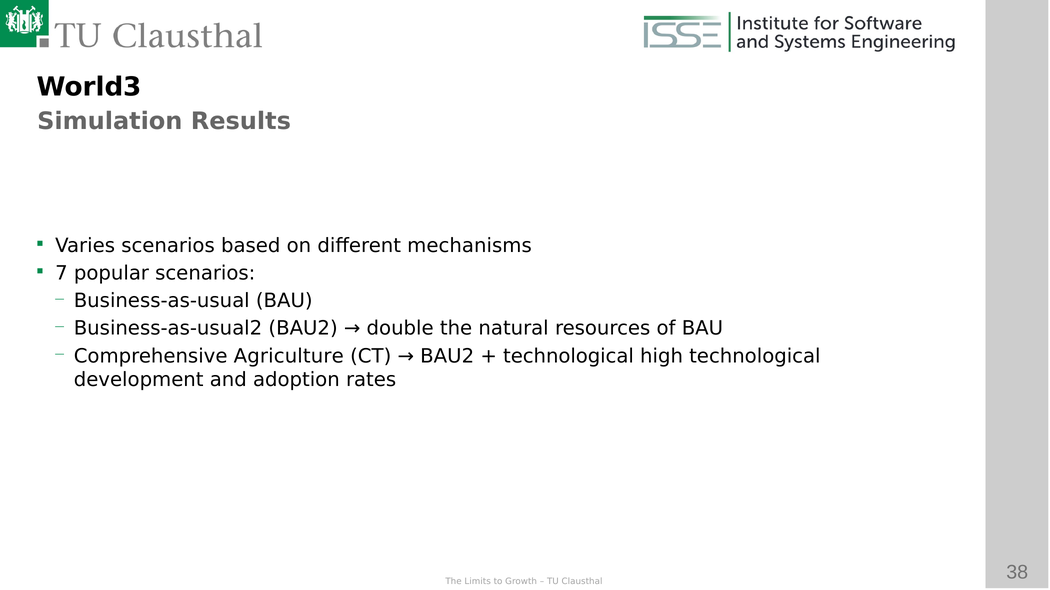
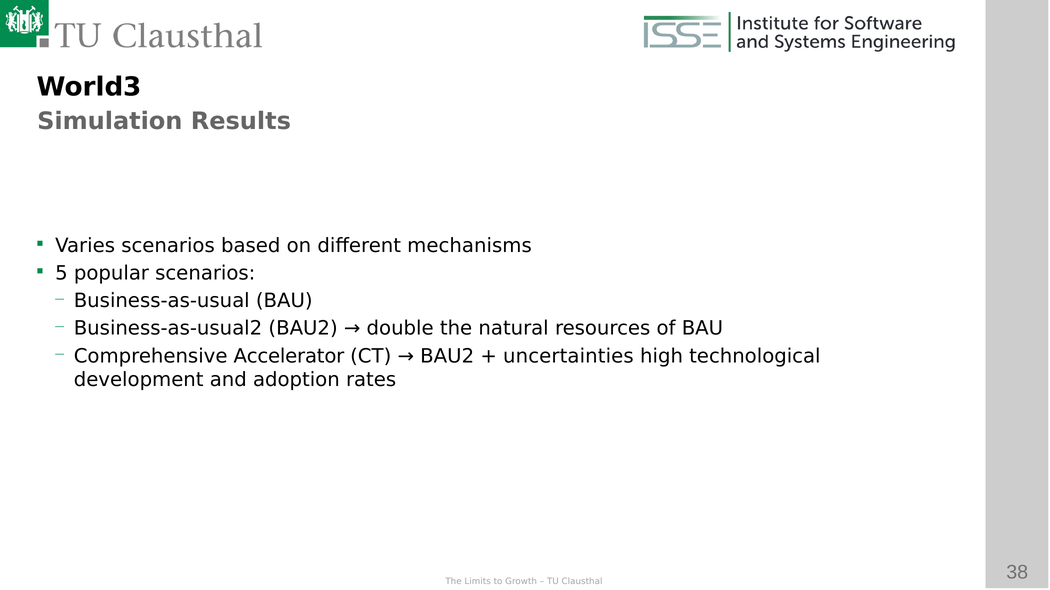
7: 7 -> 5
Agriculture: Agriculture -> Accelerator
technological at (568, 356): technological -> uncertainties
